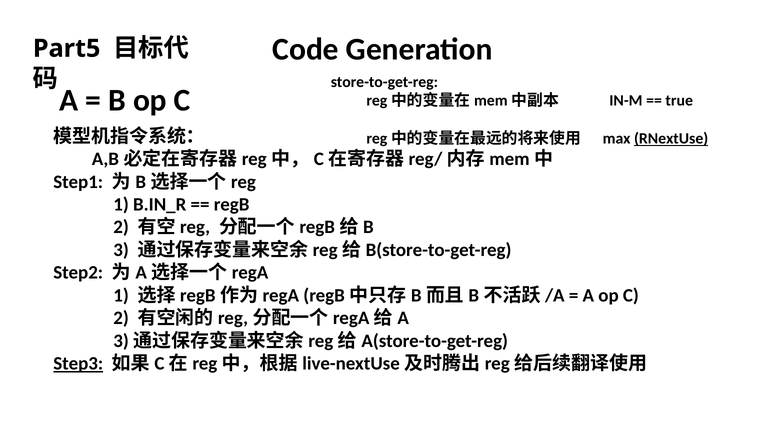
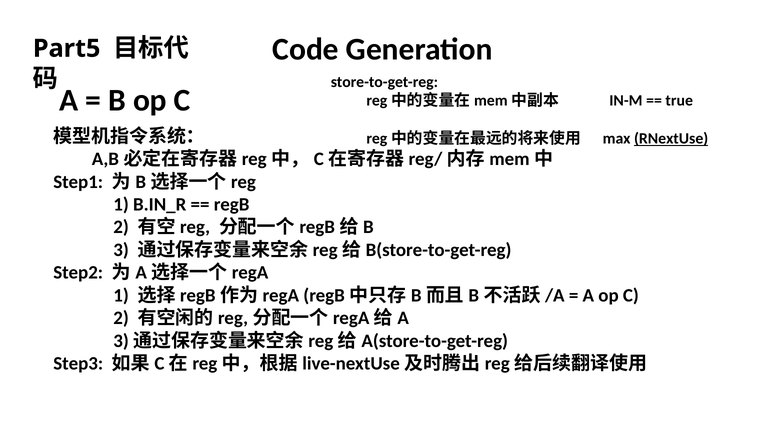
Step3 underline: present -> none
